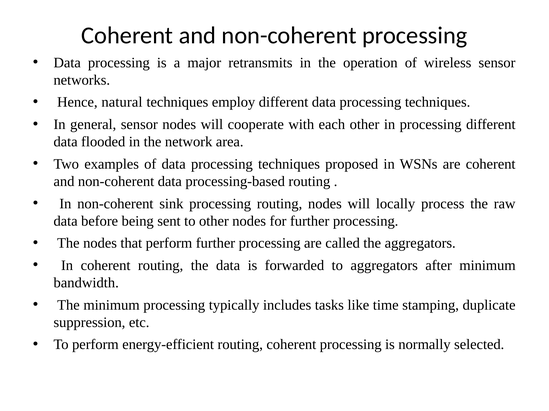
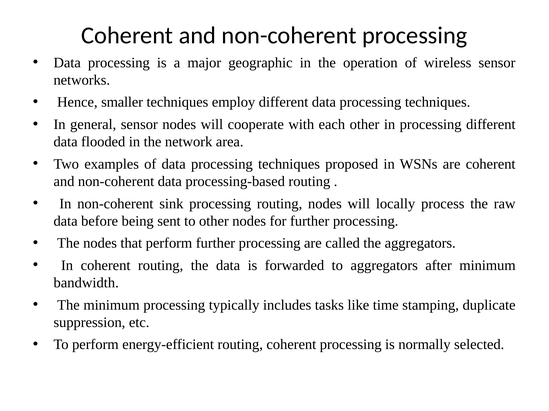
retransmits: retransmits -> geographic
natural: natural -> smaller
